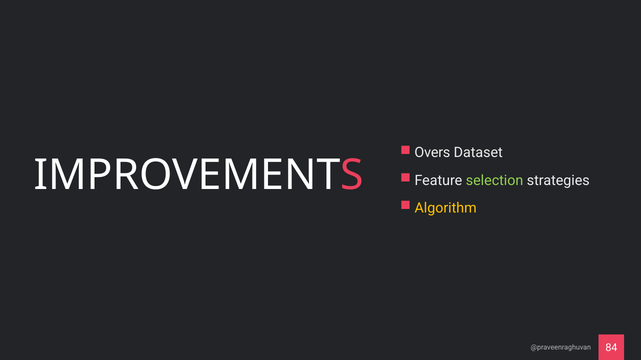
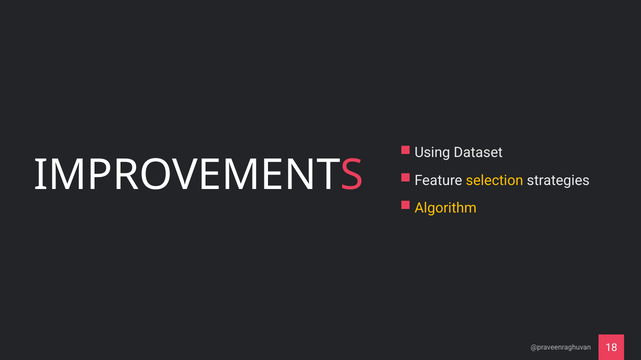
Overs: Overs -> Using
selection colour: light green -> yellow
84: 84 -> 18
